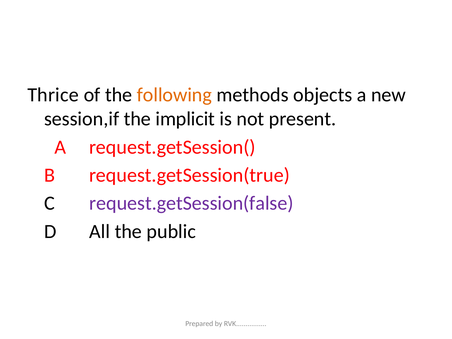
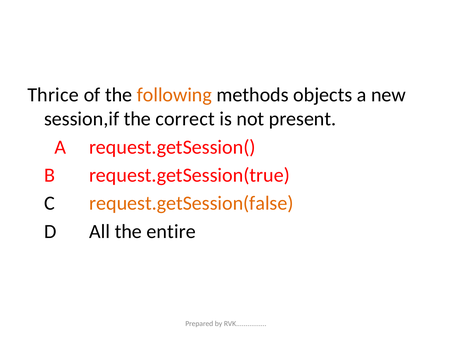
implicit: implicit -> correct
request.getSession(false colour: purple -> orange
public: public -> entire
